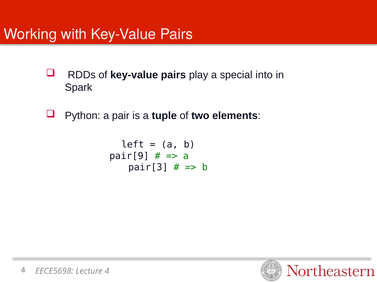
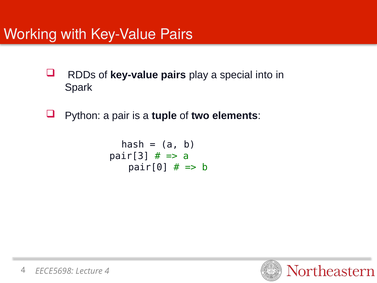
left: left -> hash
pair[9: pair[9 -> pair[3
pair[3: pair[3 -> pair[0
